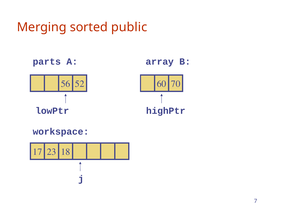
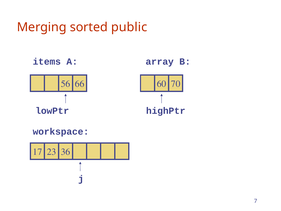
parts: parts -> items
52: 52 -> 66
18: 18 -> 36
